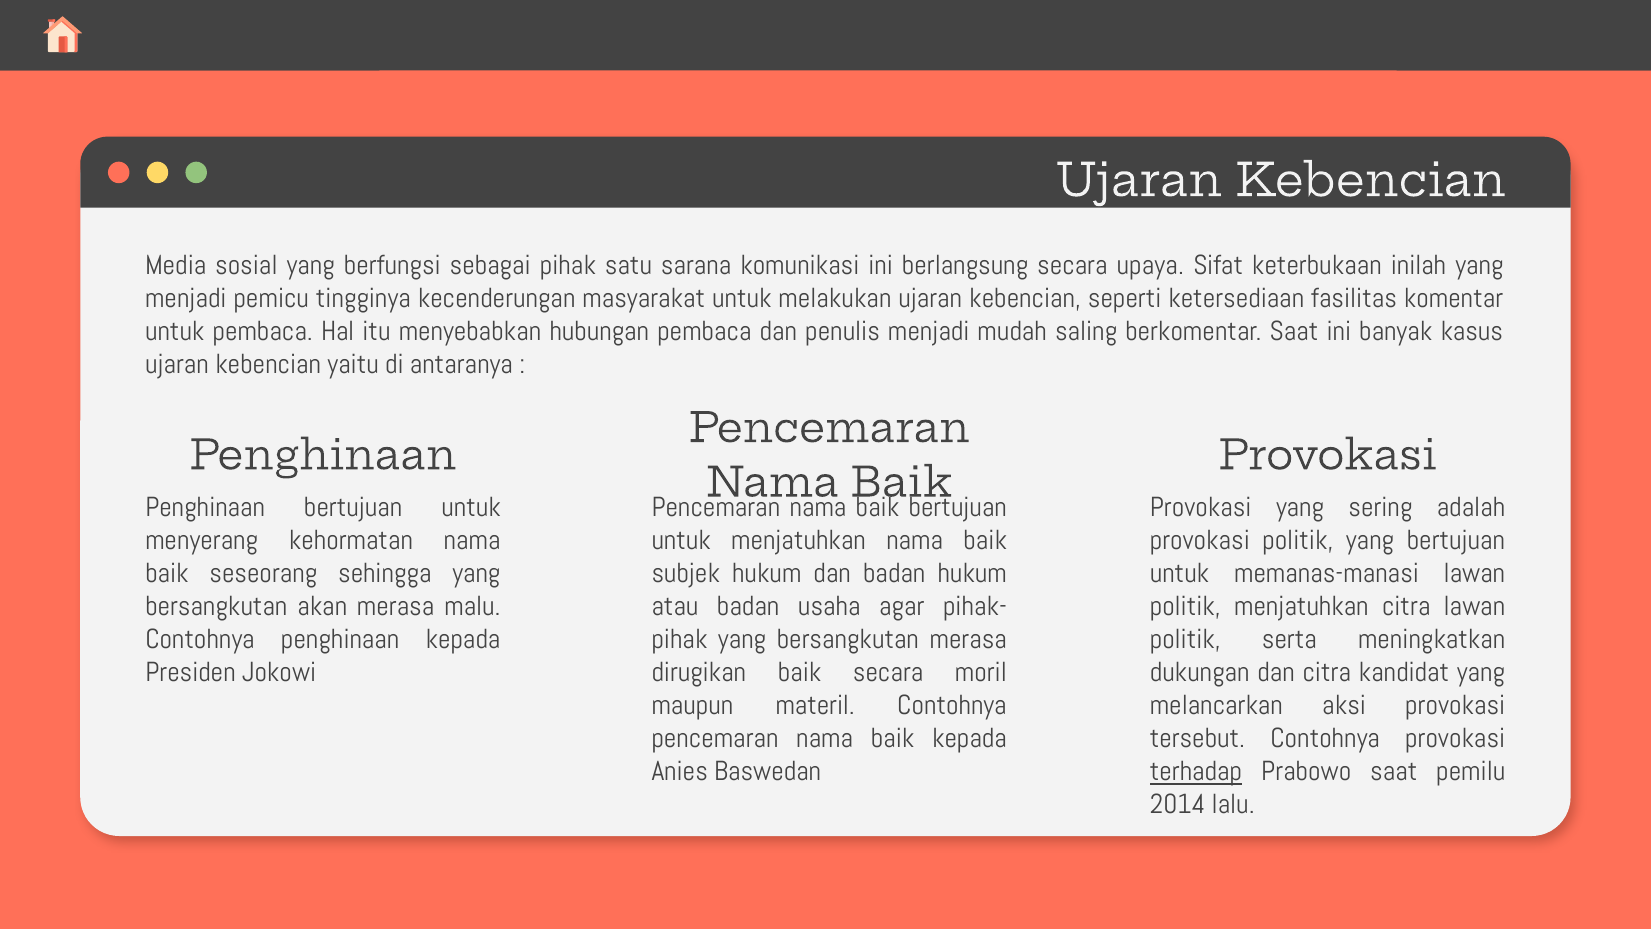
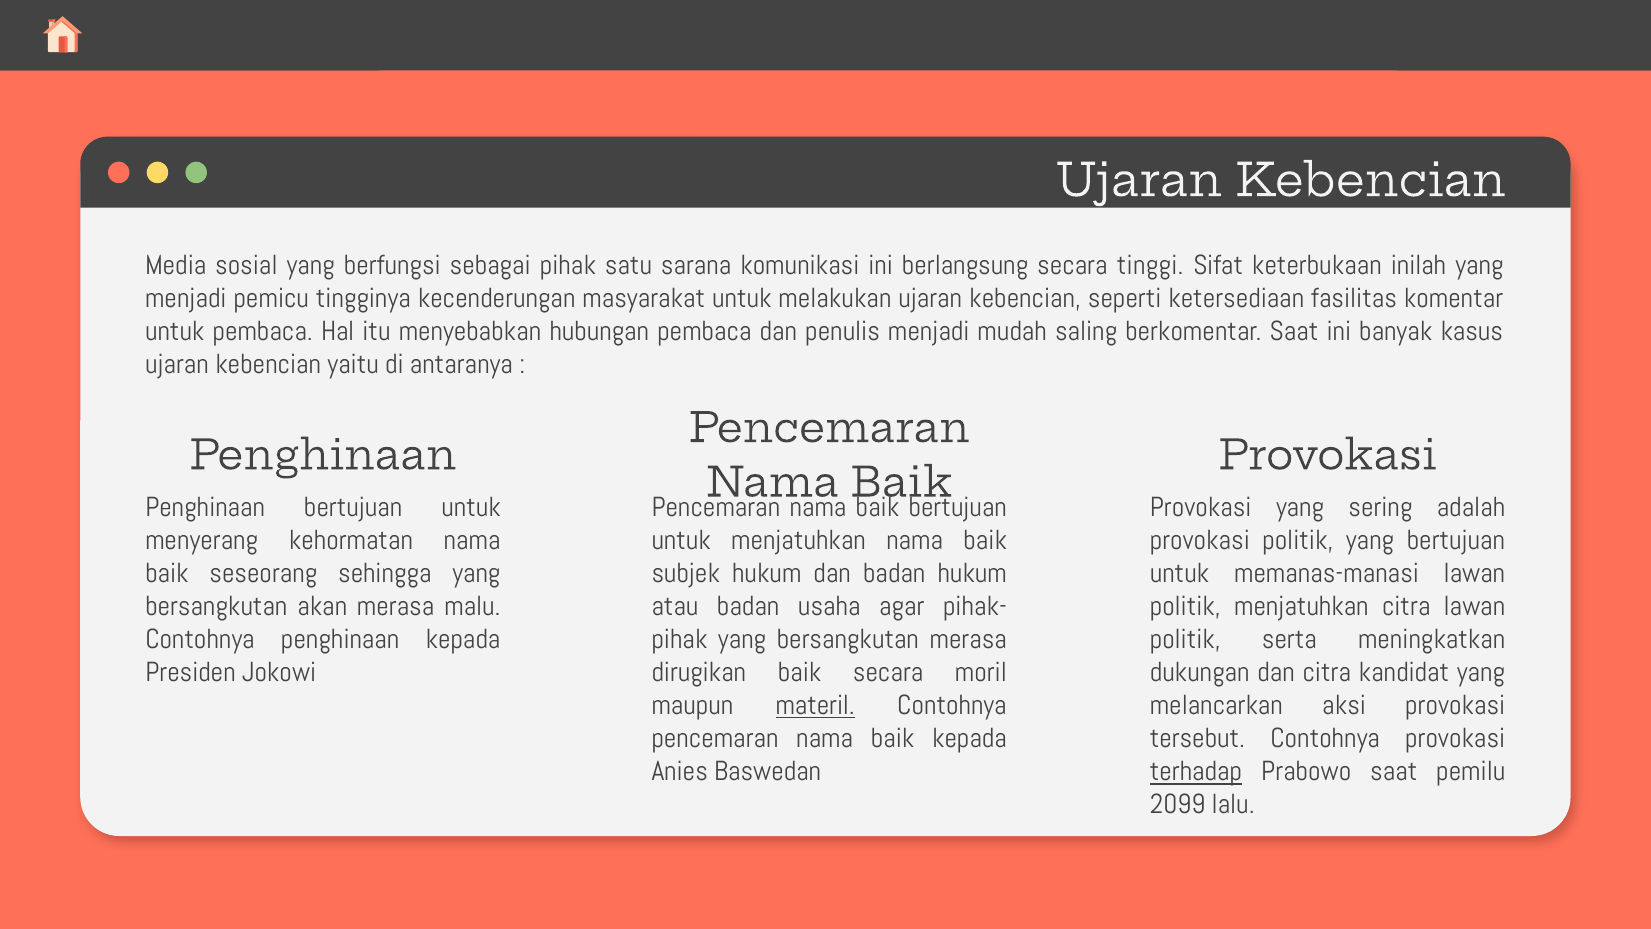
upaya: upaya -> tinggi
materil underline: none -> present
2014: 2014 -> 2099
